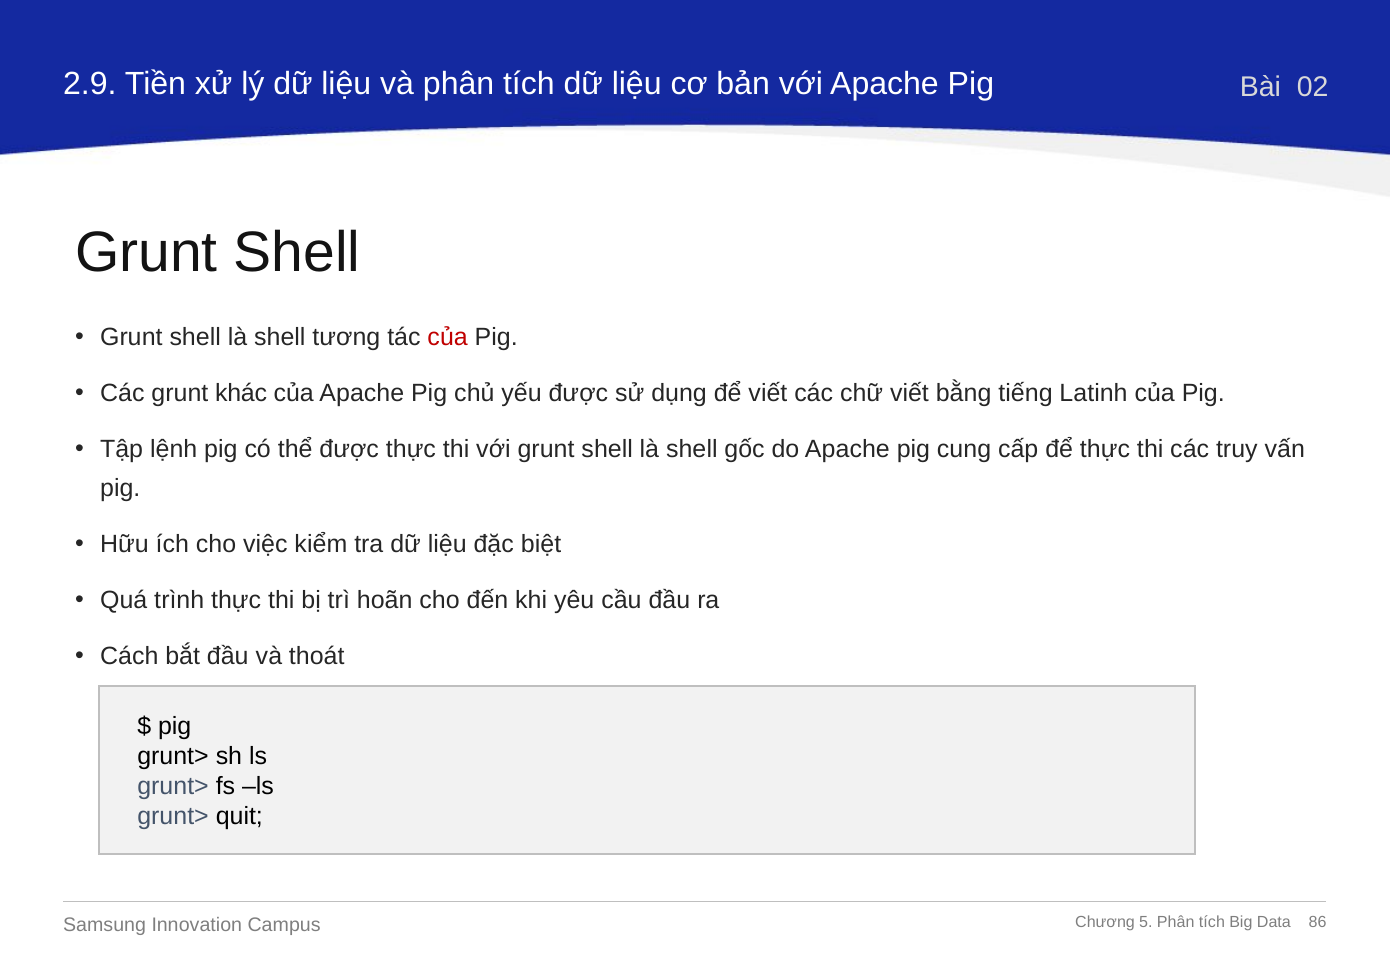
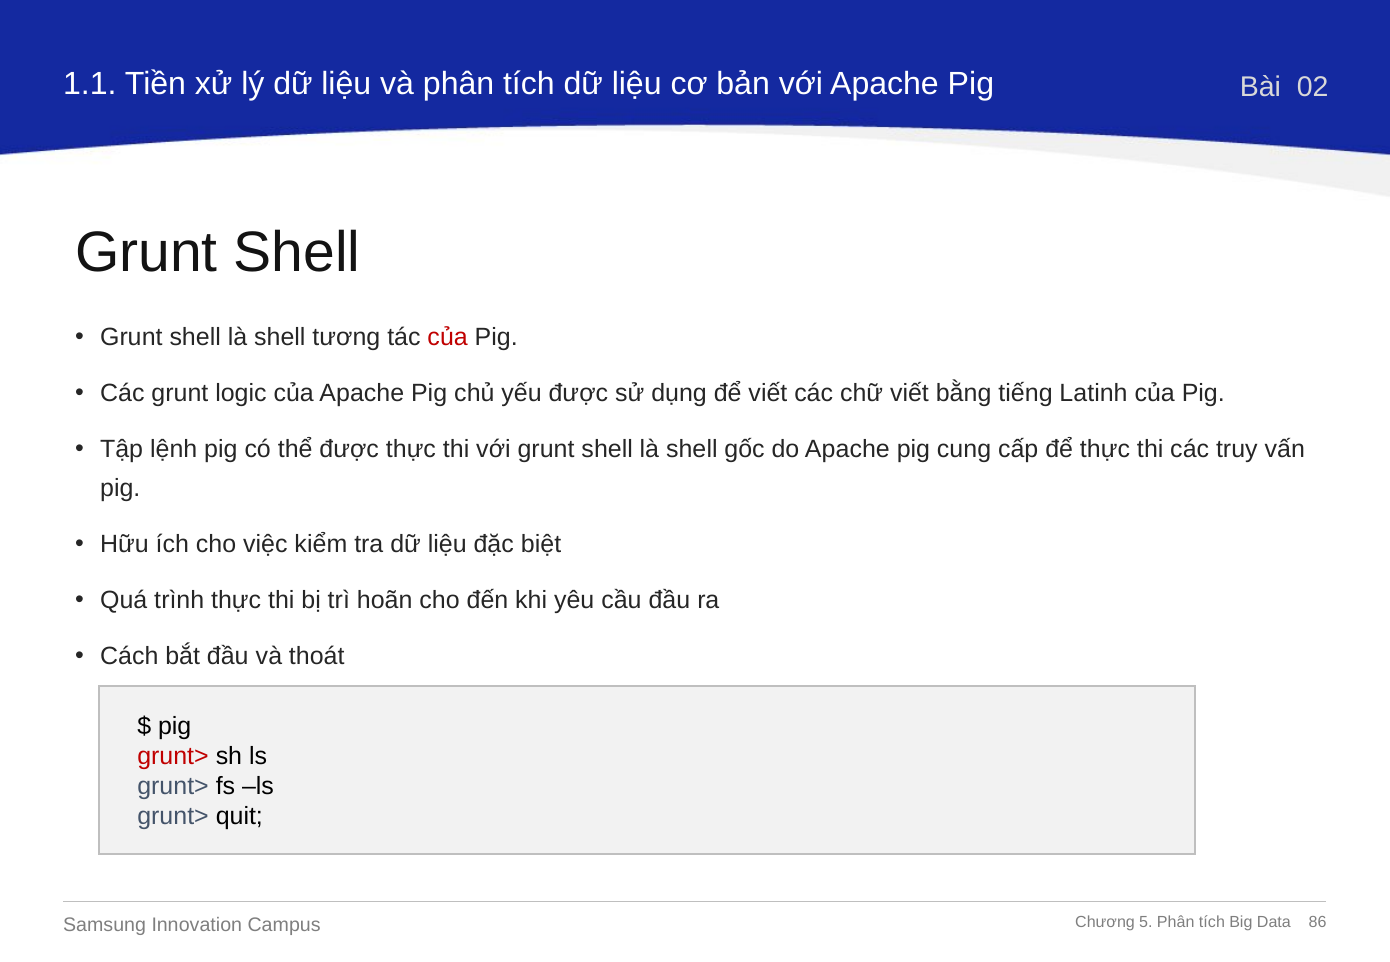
2.9: 2.9 -> 1.1
khác: khác -> logic
grunt> at (173, 757) colour: black -> red
